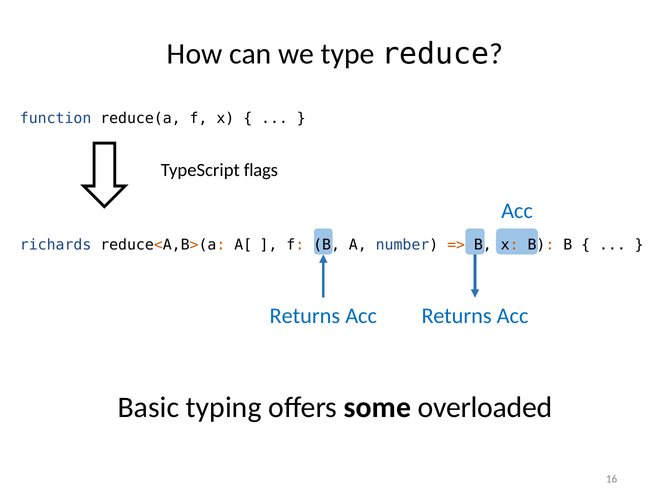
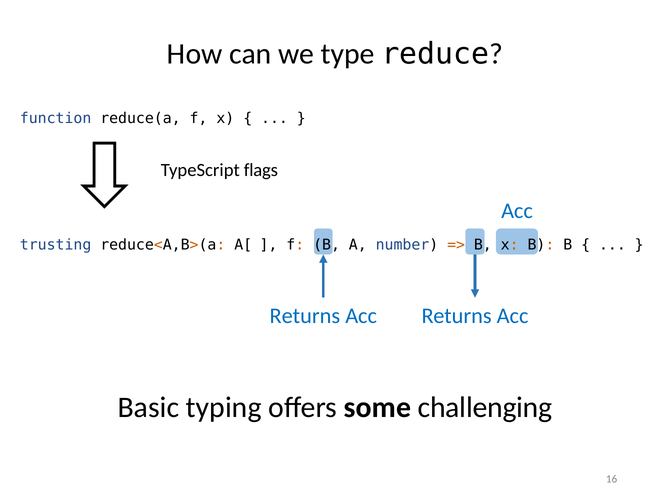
richards: richards -> trusting
overloaded: overloaded -> challenging
